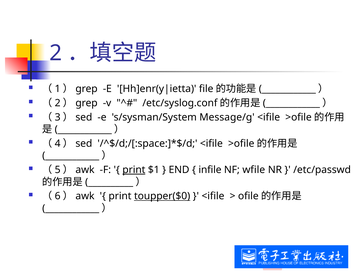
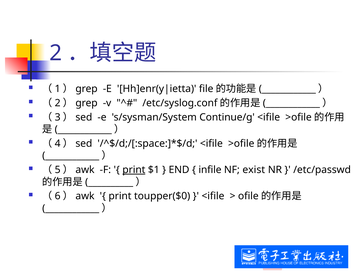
Message/g: Message/g -> Continue/g
wfile: wfile -> exist
toupper($0 underline: present -> none
